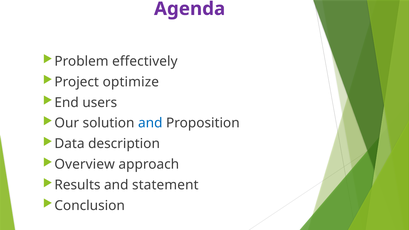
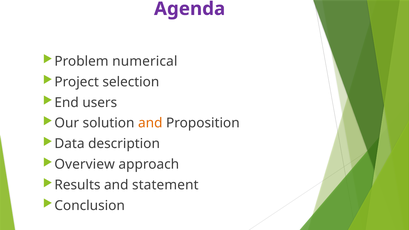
effectively: effectively -> numerical
optimize: optimize -> selection
and at (150, 123) colour: blue -> orange
